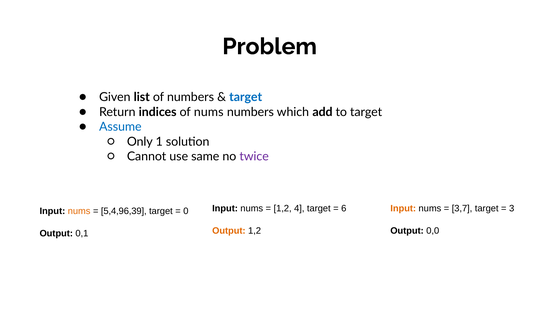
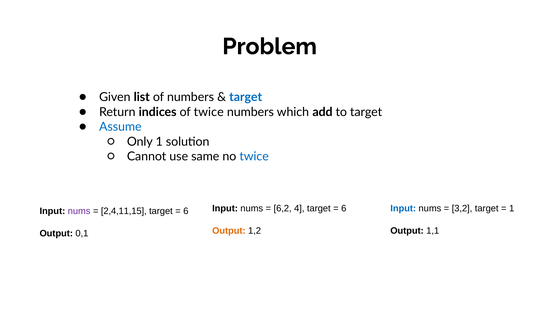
of nums: nums -> twice
twice at (254, 156) colour: purple -> blue
1,2 at (283, 208): 1,2 -> 6,2
Input at (403, 208) colour: orange -> blue
3,7: 3,7 -> 3,2
3 at (512, 208): 3 -> 1
nums at (79, 211) colour: orange -> purple
5,4,96,39: 5,4,96,39 -> 2,4,11,15
0 at (186, 211): 0 -> 6
0,0: 0,0 -> 1,1
